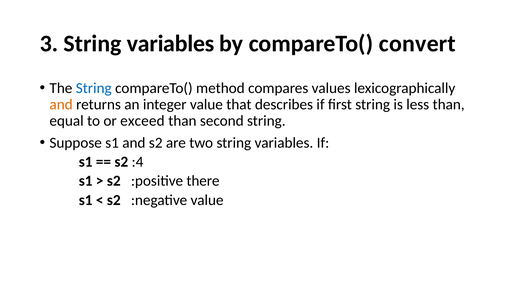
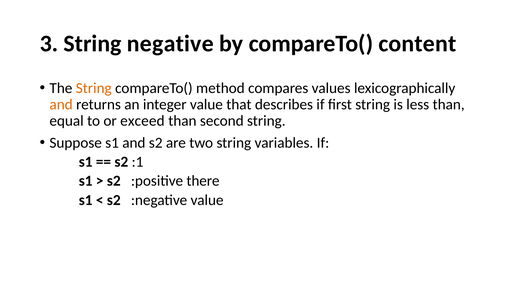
3 String variables: variables -> negative
convert: convert -> content
String at (94, 88) colour: blue -> orange
:4: :4 -> :1
